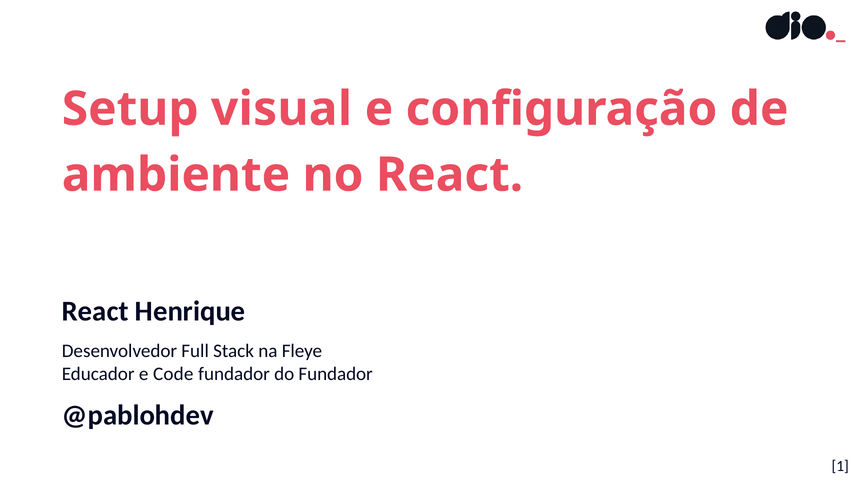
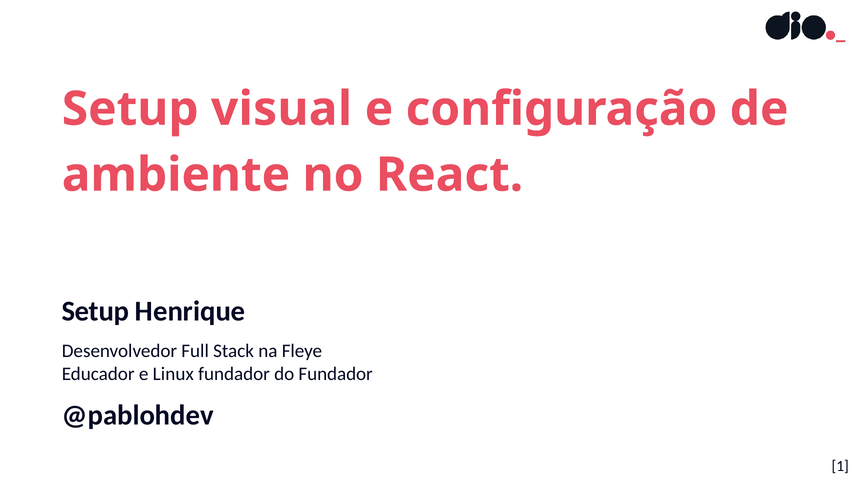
React at (95, 311): React -> Setup
Code: Code -> Linux
